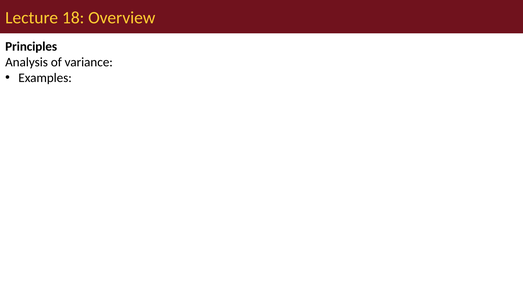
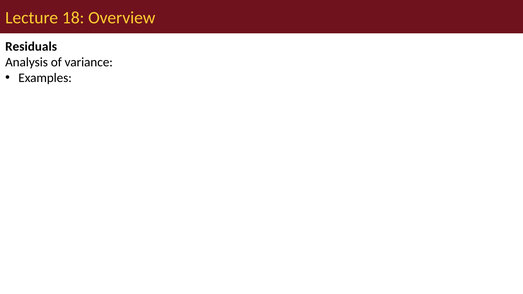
Principles: Principles -> Residuals
